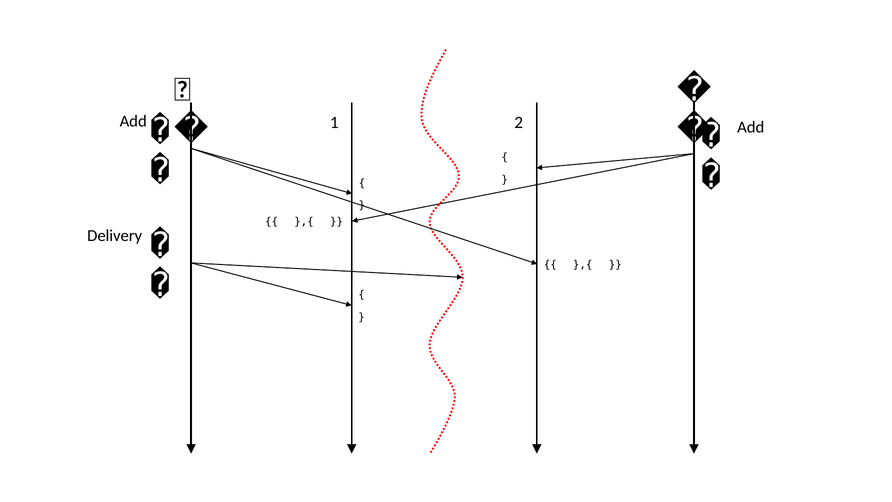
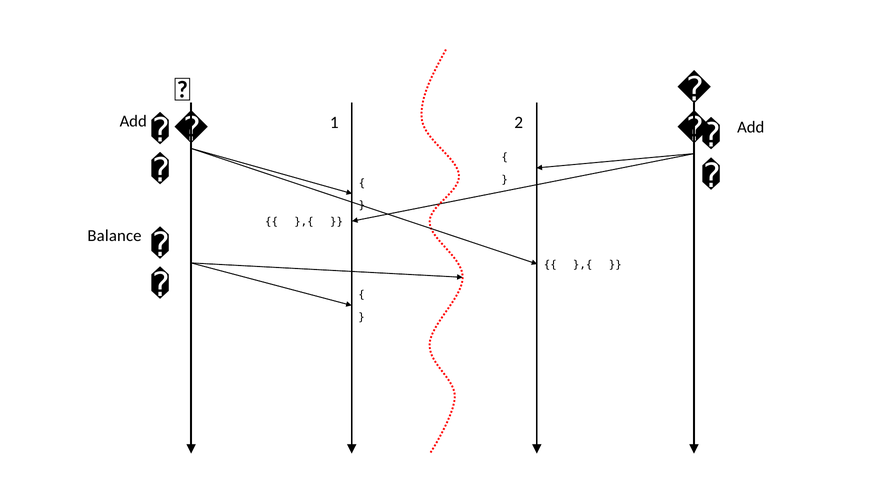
Delivery: Delivery -> Balance
